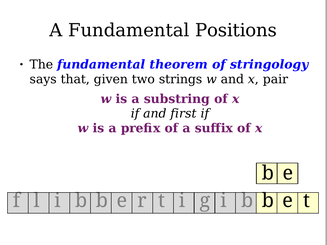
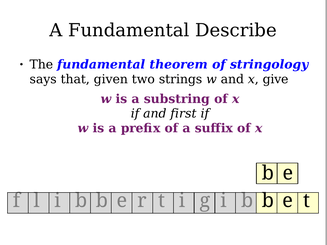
Positions: Positions -> Describe
pair: pair -> give
